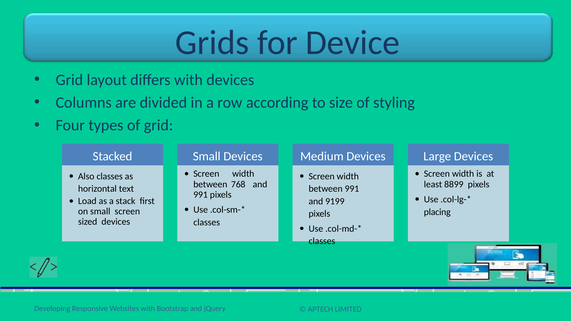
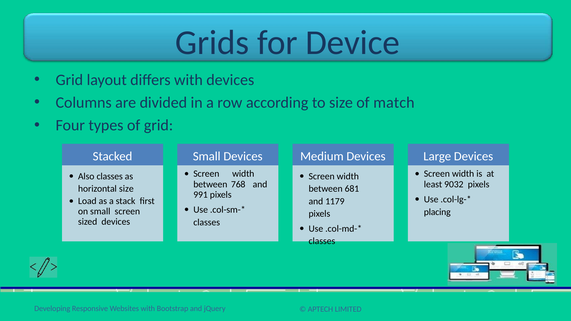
styling: styling -> match
8899: 8899 -> 9032
horizontal text: text -> size
between 991: 991 -> 681
9199: 9199 -> 1179
